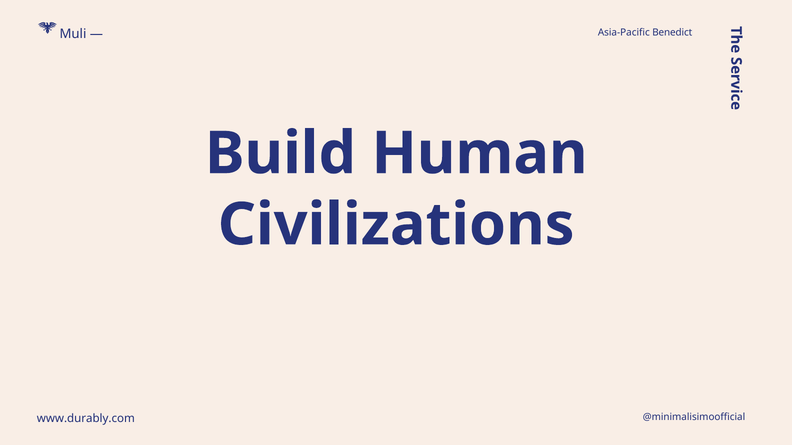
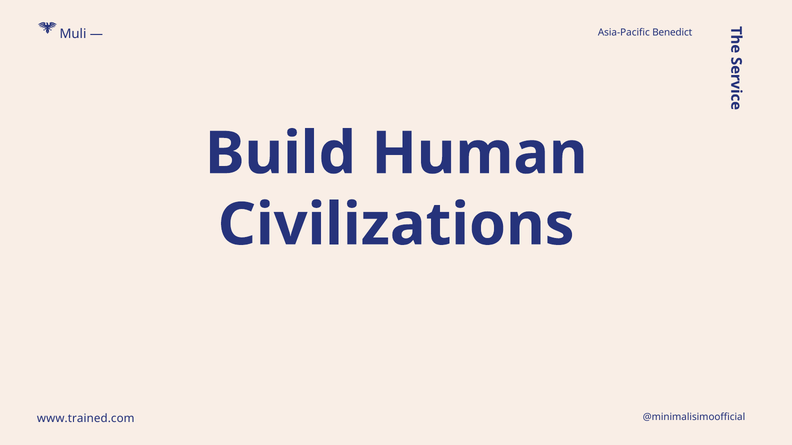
www.durably.com: www.durably.com -> www.trained.com
